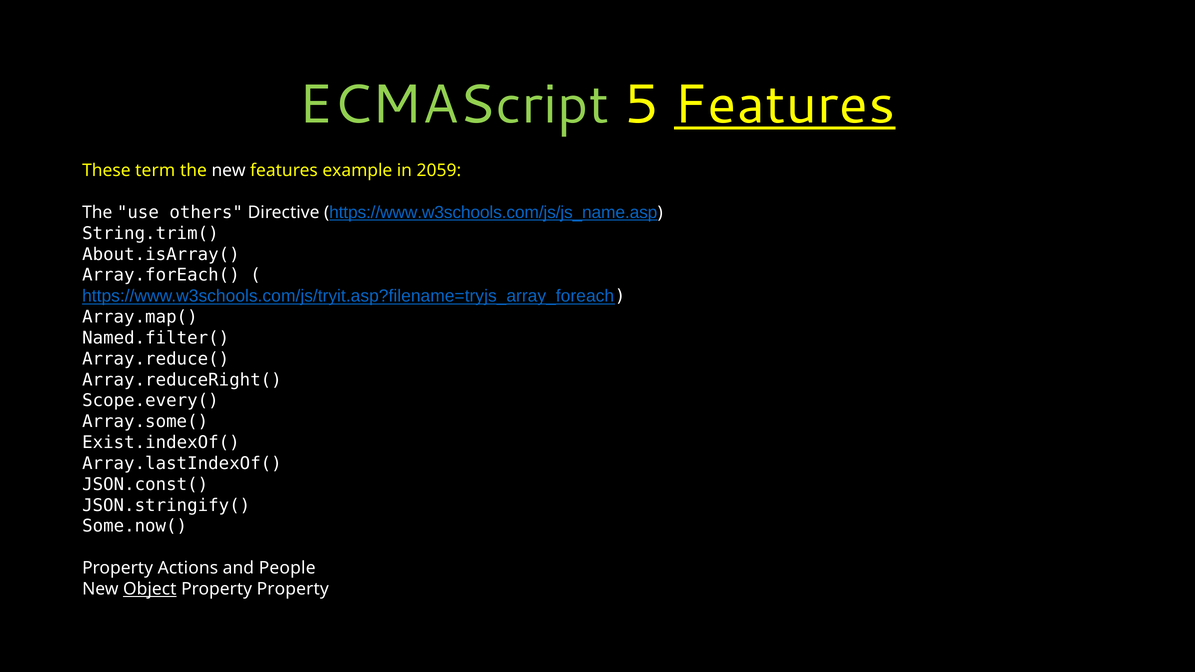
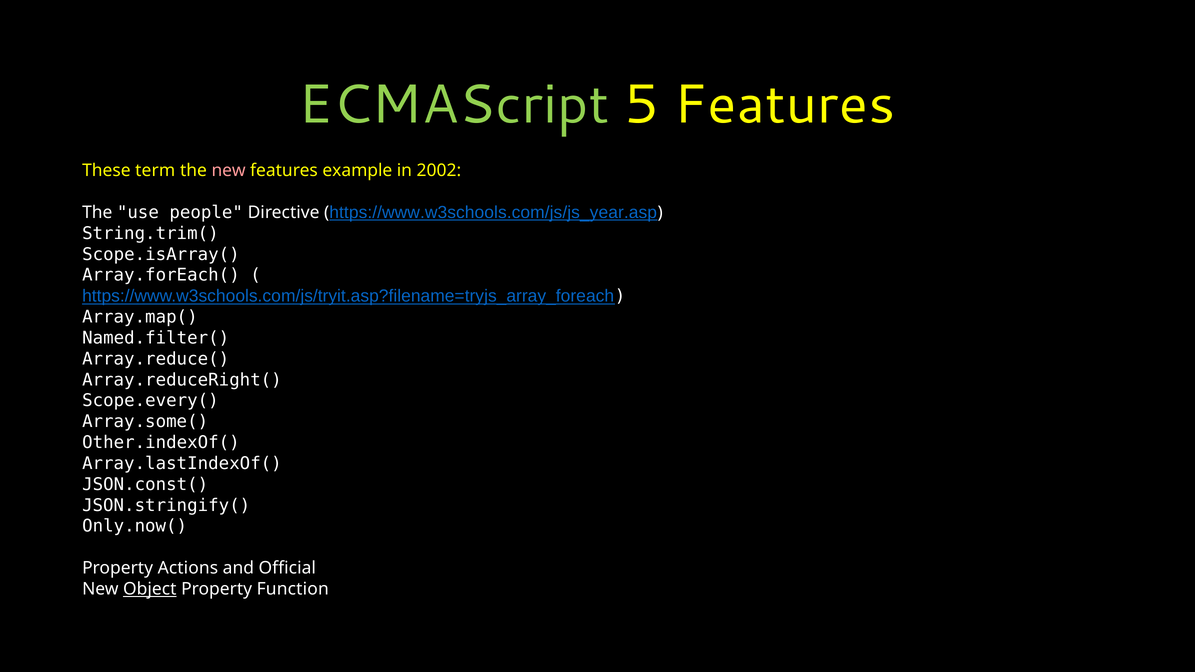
Features at (785, 105) underline: present -> none
new at (229, 171) colour: white -> pink
2059: 2059 -> 2002
others: others -> people
https://www.w3schools.com/js/js_name.asp: https://www.w3schools.com/js/js_name.asp -> https://www.w3schools.com/js/js_year.asp
About.isArray(: About.isArray( -> Scope.isArray(
Exist.indexOf(: Exist.indexOf( -> Other.indexOf(
Some.now(: Some.now( -> Only.now(
People: People -> Official
Property Property: Property -> Function
